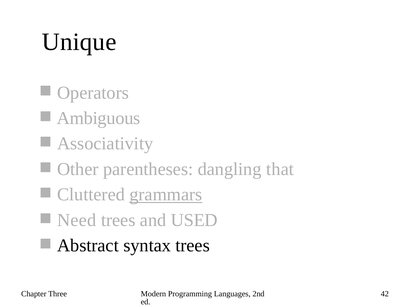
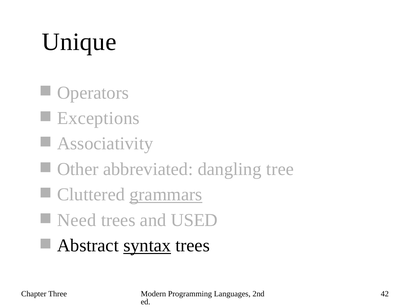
Ambiguous: Ambiguous -> Exceptions
parentheses: parentheses -> abbreviated
that: that -> tree
syntax underline: none -> present
